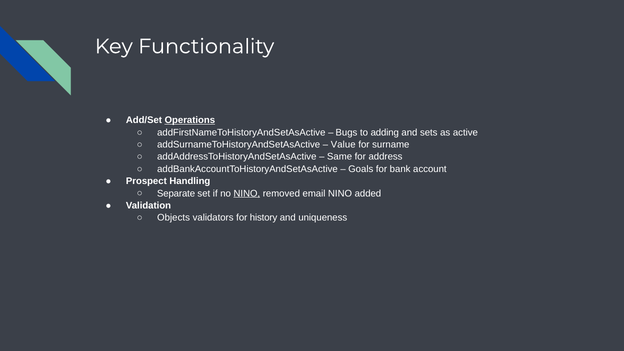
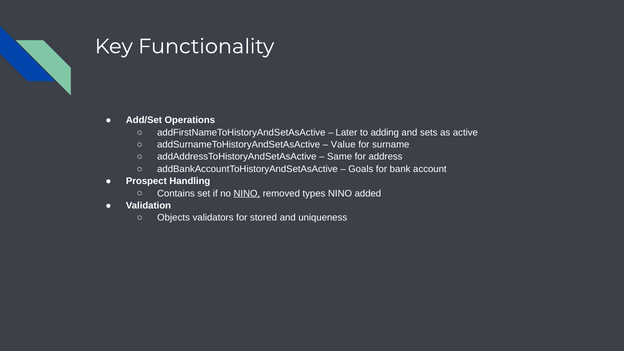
Operations underline: present -> none
Bugs: Bugs -> Later
Separate: Separate -> Contains
email: email -> types
history: history -> stored
